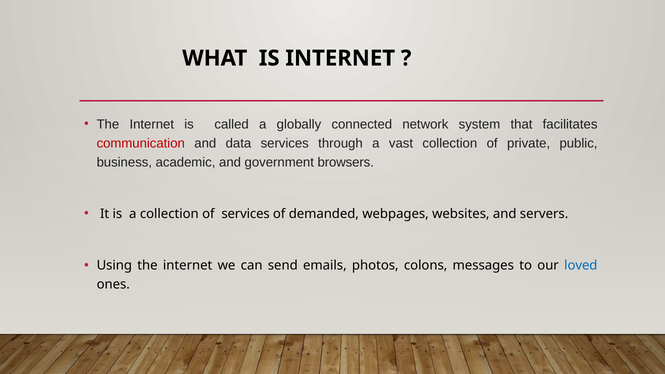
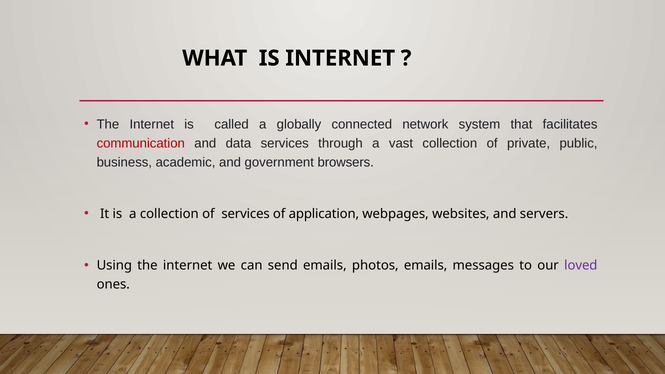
demanded: demanded -> application
photos colons: colons -> emails
loved colour: blue -> purple
